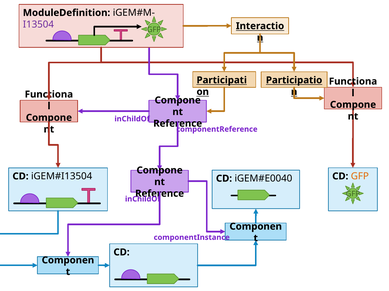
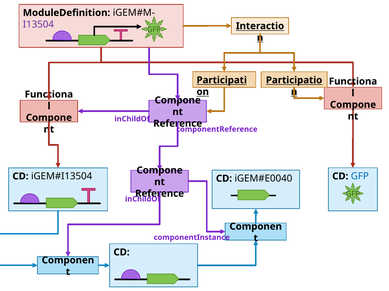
GFP at (360, 177) colour: orange -> blue
